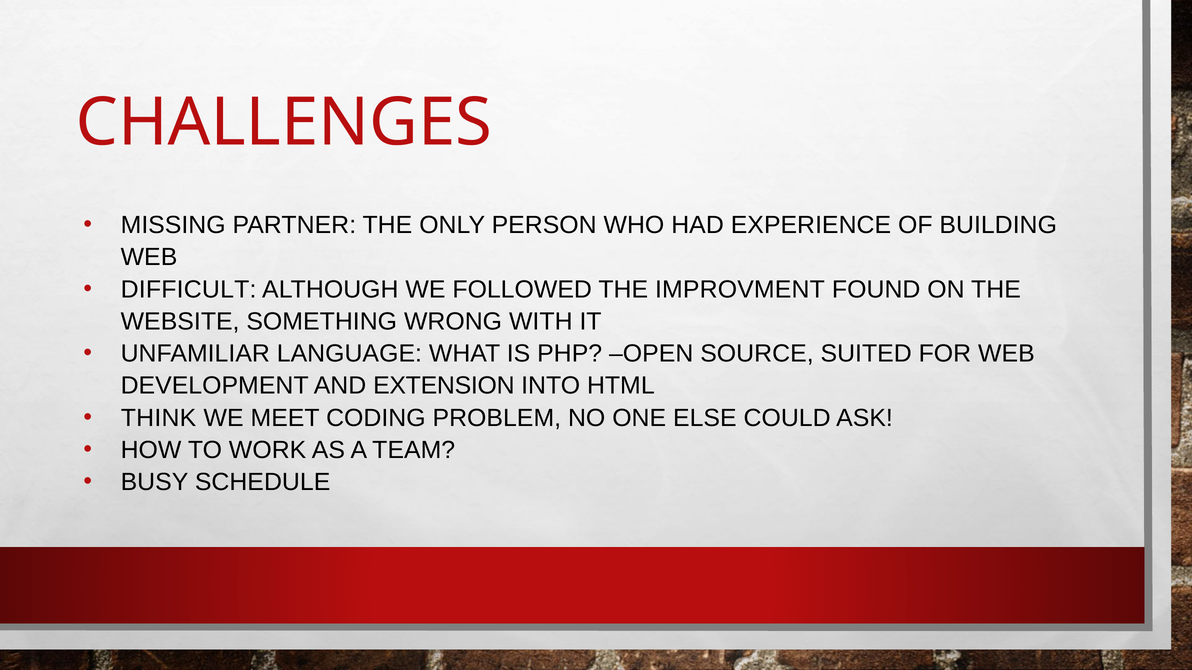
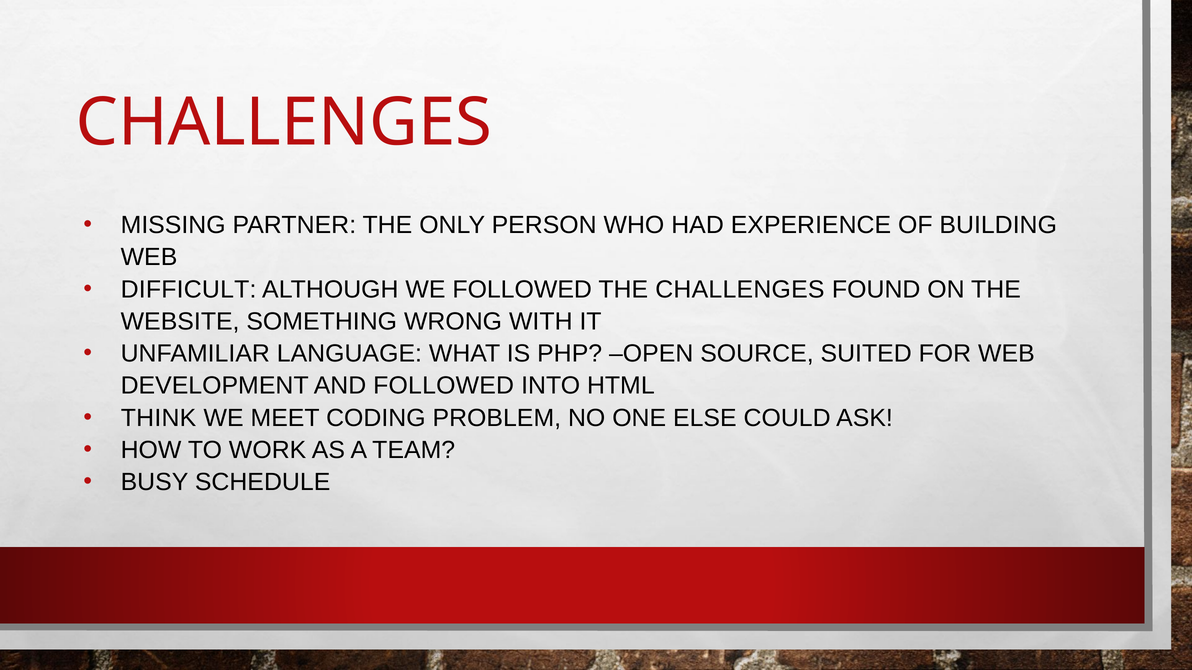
THE IMPROVMENT: IMPROVMENT -> CHALLENGES
AND EXTENSION: EXTENSION -> FOLLOWED
